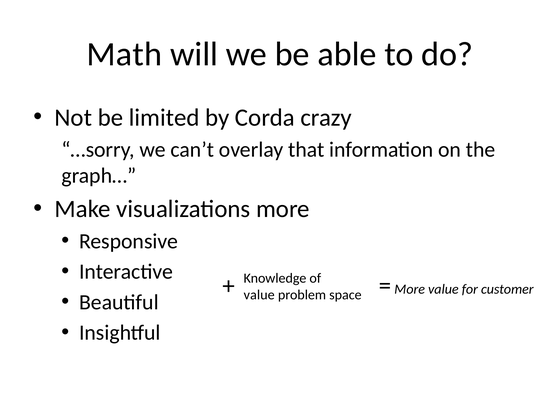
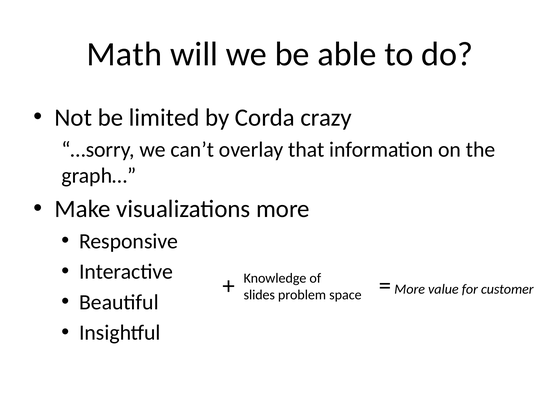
value at (259, 295): value -> slides
